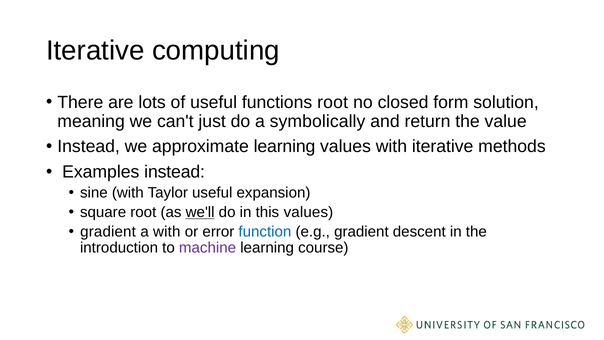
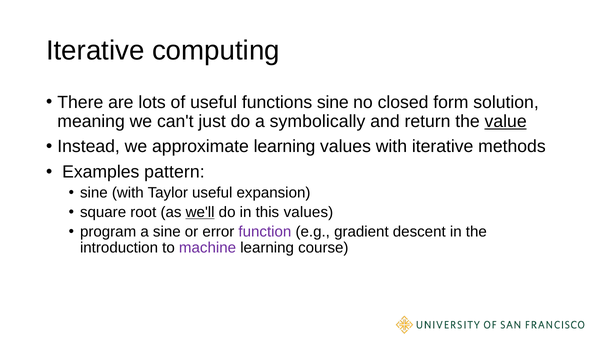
functions root: root -> sine
value underline: none -> present
Examples instead: instead -> pattern
gradient at (108, 232): gradient -> program
a with: with -> sine
function colour: blue -> purple
